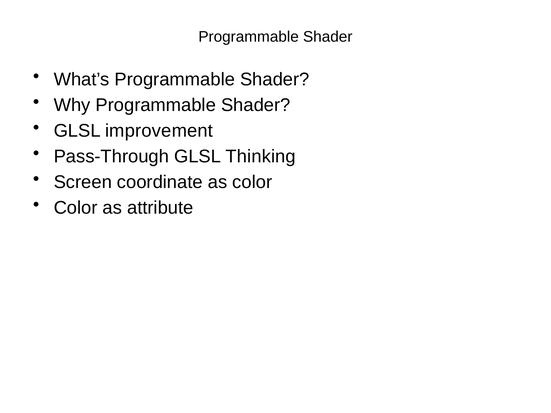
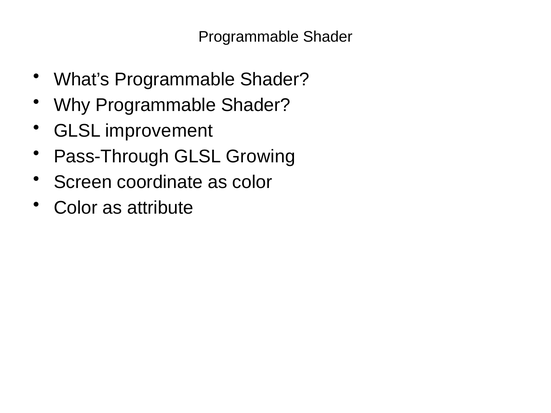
Thinking: Thinking -> Growing
